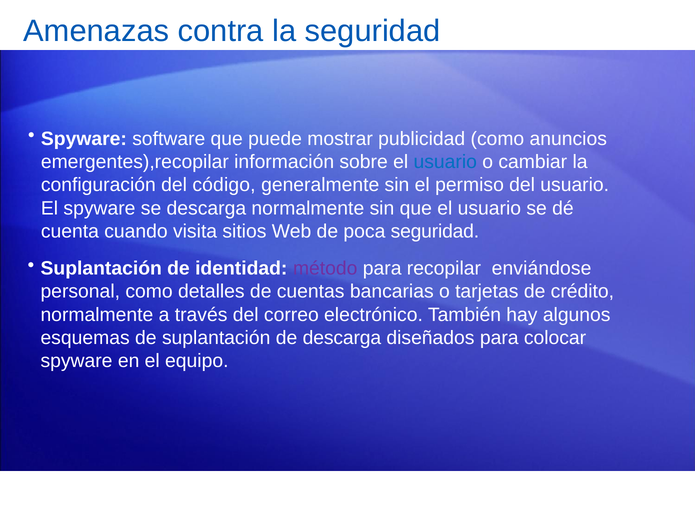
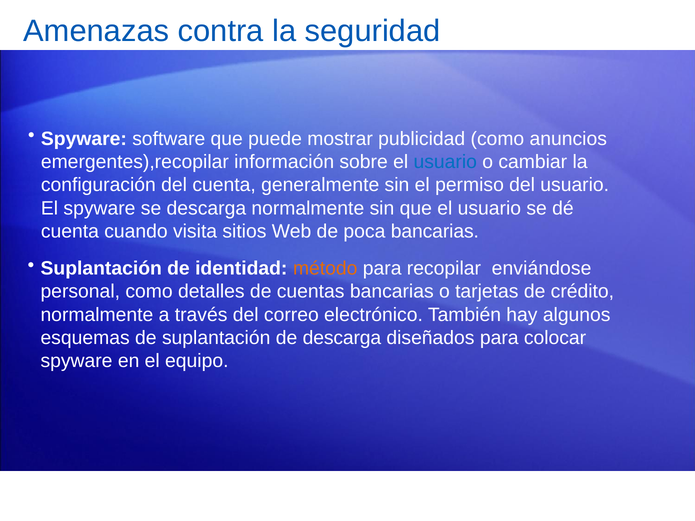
del código: código -> cuenta
poca seguridad: seguridad -> bancarias
método colour: purple -> orange
